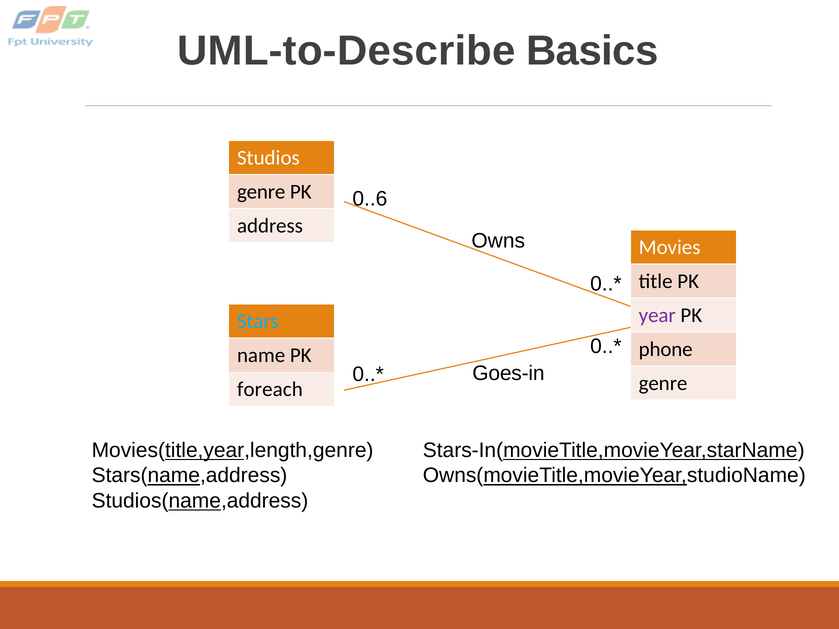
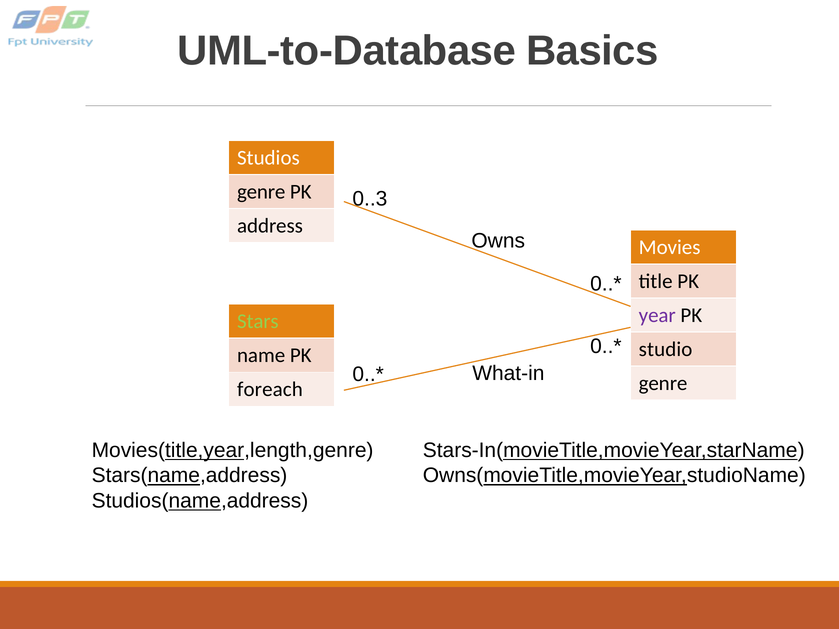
UML-to-Describe: UML-to-Describe -> UML-to-Database
0..6: 0..6 -> 0..3
Stars colour: light blue -> light green
phone: phone -> studio
Goes-in: Goes-in -> What-in
